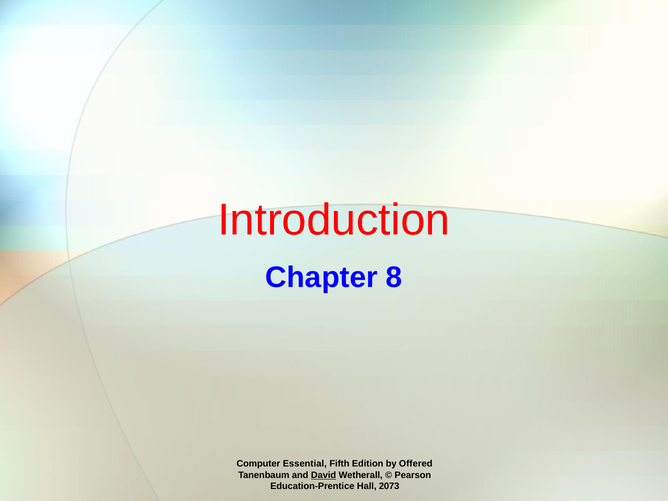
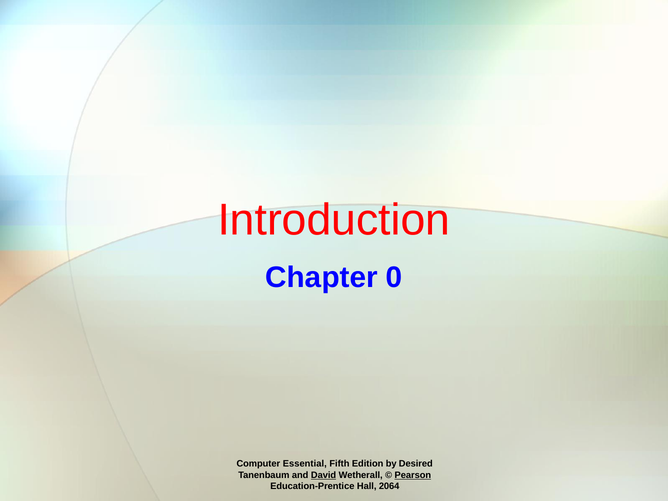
8: 8 -> 0
Offered: Offered -> Desired
Pearson underline: none -> present
2073: 2073 -> 2064
